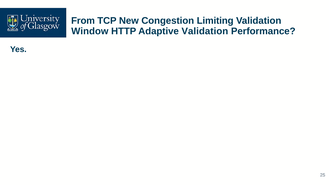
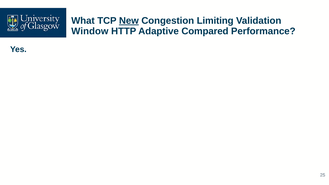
From: From -> What
New underline: none -> present
Adaptive Validation: Validation -> Compared
